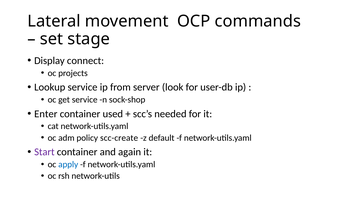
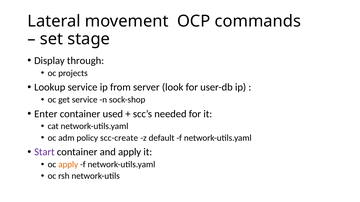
connect: connect -> through
and again: again -> apply
apply at (68, 165) colour: blue -> orange
